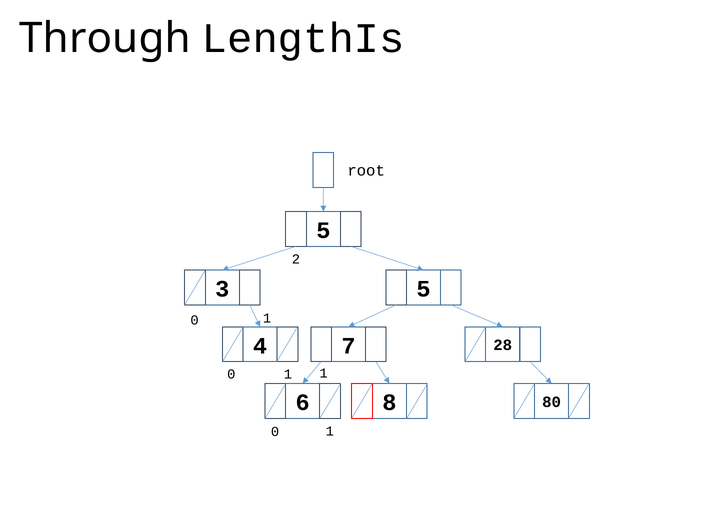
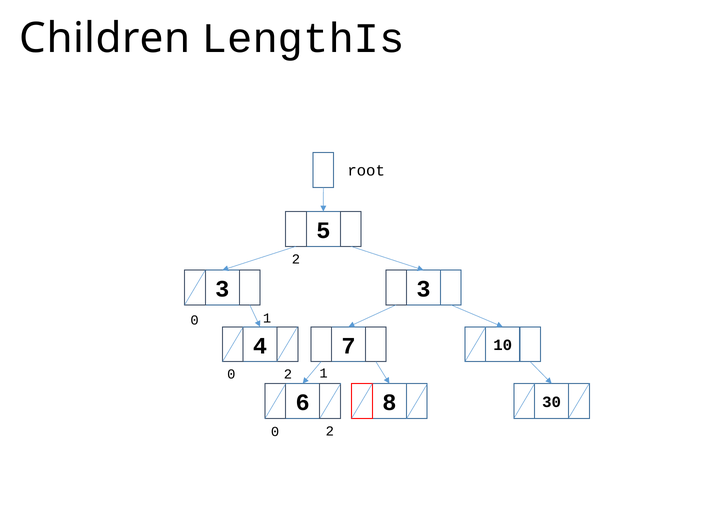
Through: Through -> Children
3 5: 5 -> 3
28: 28 -> 10
1 at (288, 374): 1 -> 2
80: 80 -> 30
1 at (330, 432): 1 -> 2
